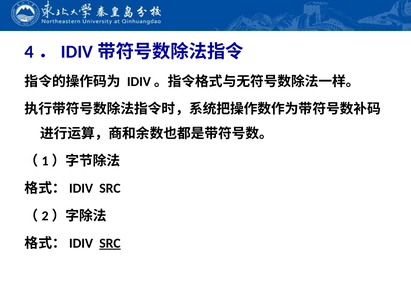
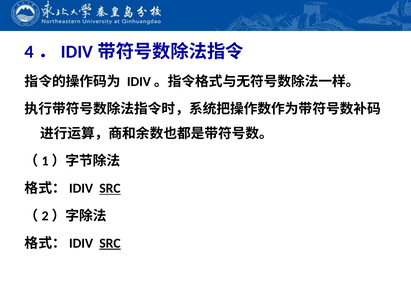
SRC at (110, 189) underline: none -> present
